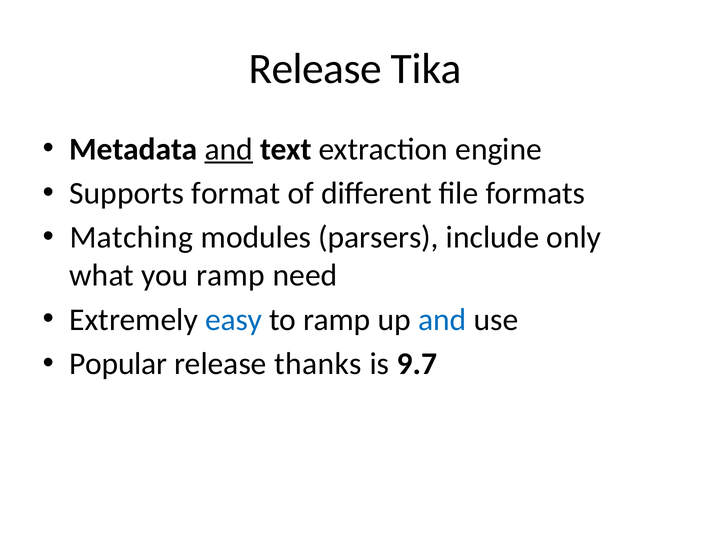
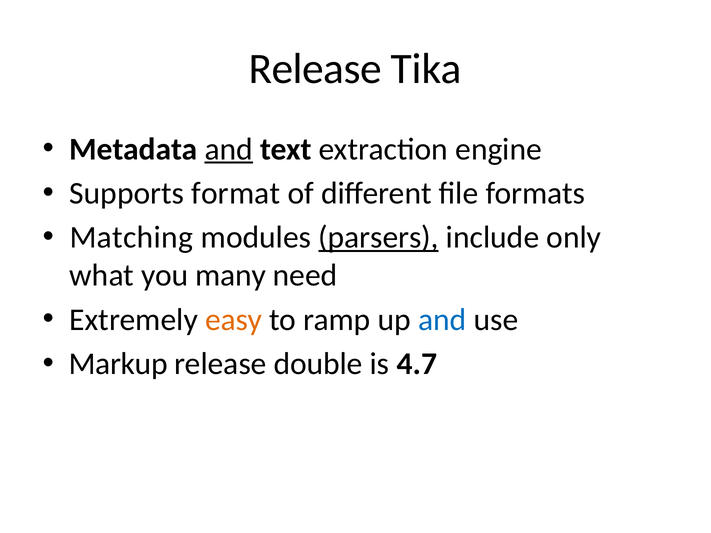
parsers underline: none -> present
you ramp: ramp -> many
easy colour: blue -> orange
Popular: Popular -> Markup
thanks: thanks -> double
9.7: 9.7 -> 4.7
